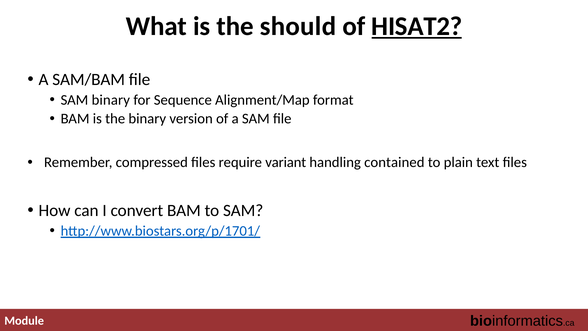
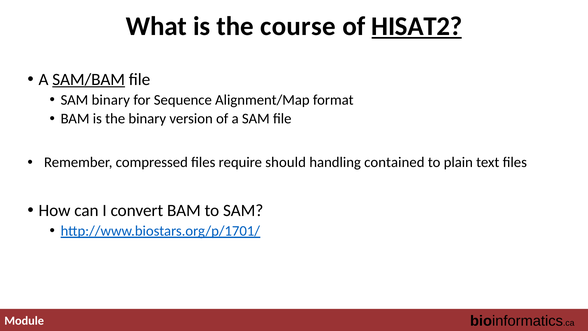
should: should -> course
SAM/BAM underline: none -> present
variant: variant -> should
